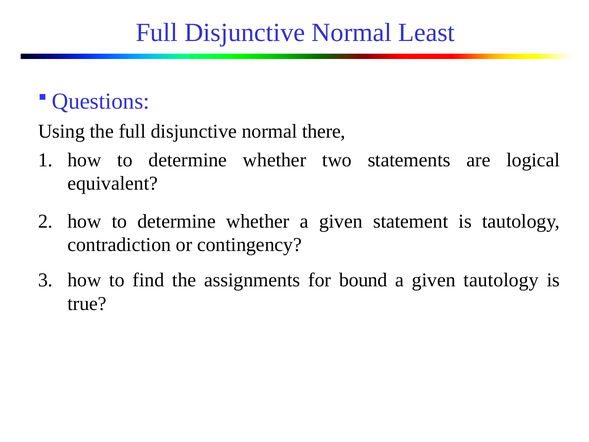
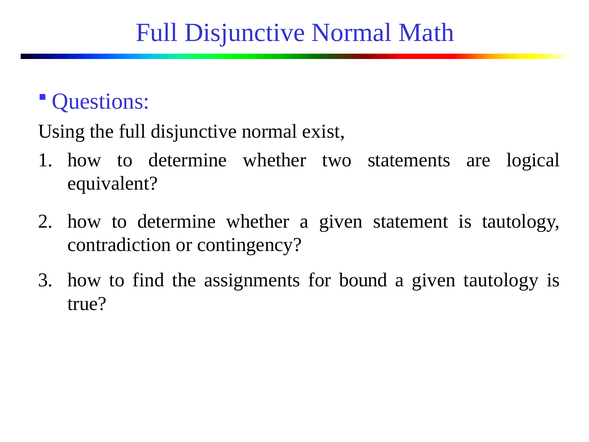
Least: Least -> Math
there: there -> exist
